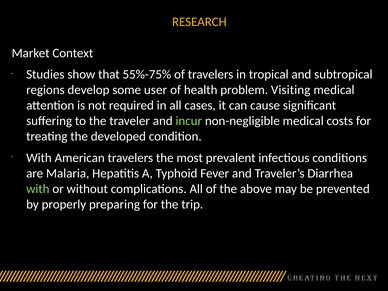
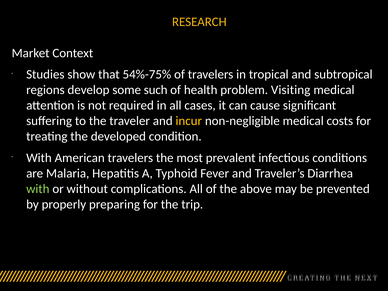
55%-75%: 55%-75% -> 54%-75%
user: user -> such
incur colour: light green -> yellow
